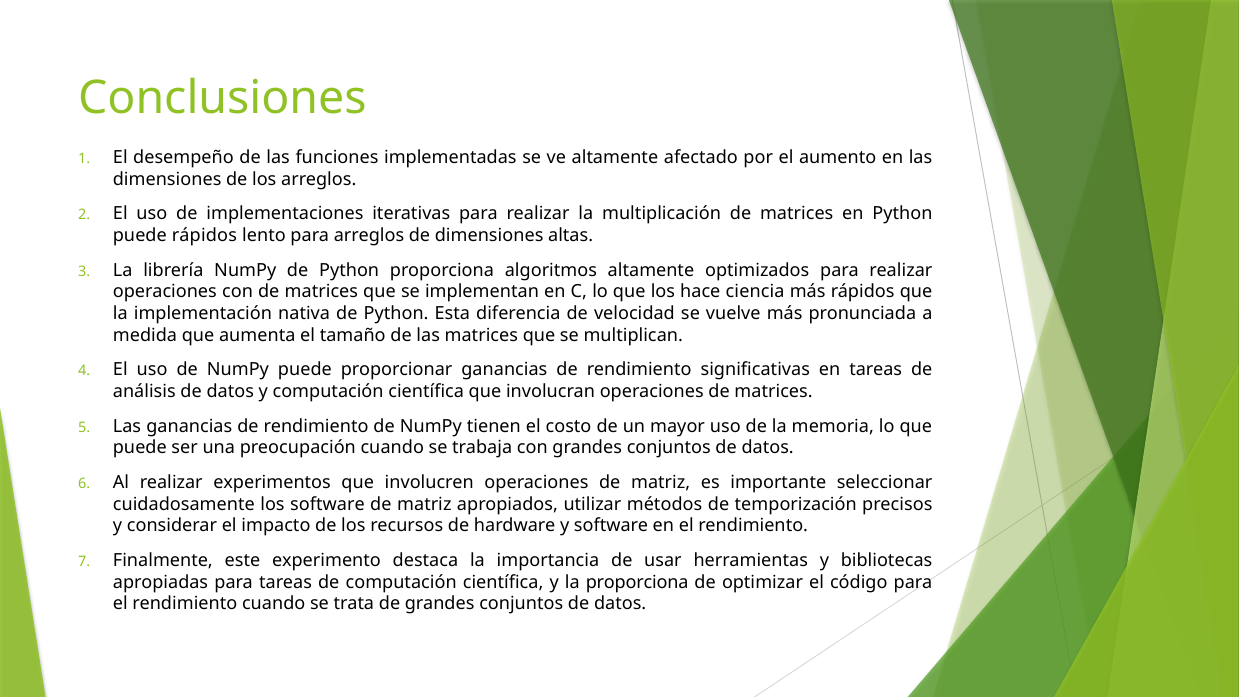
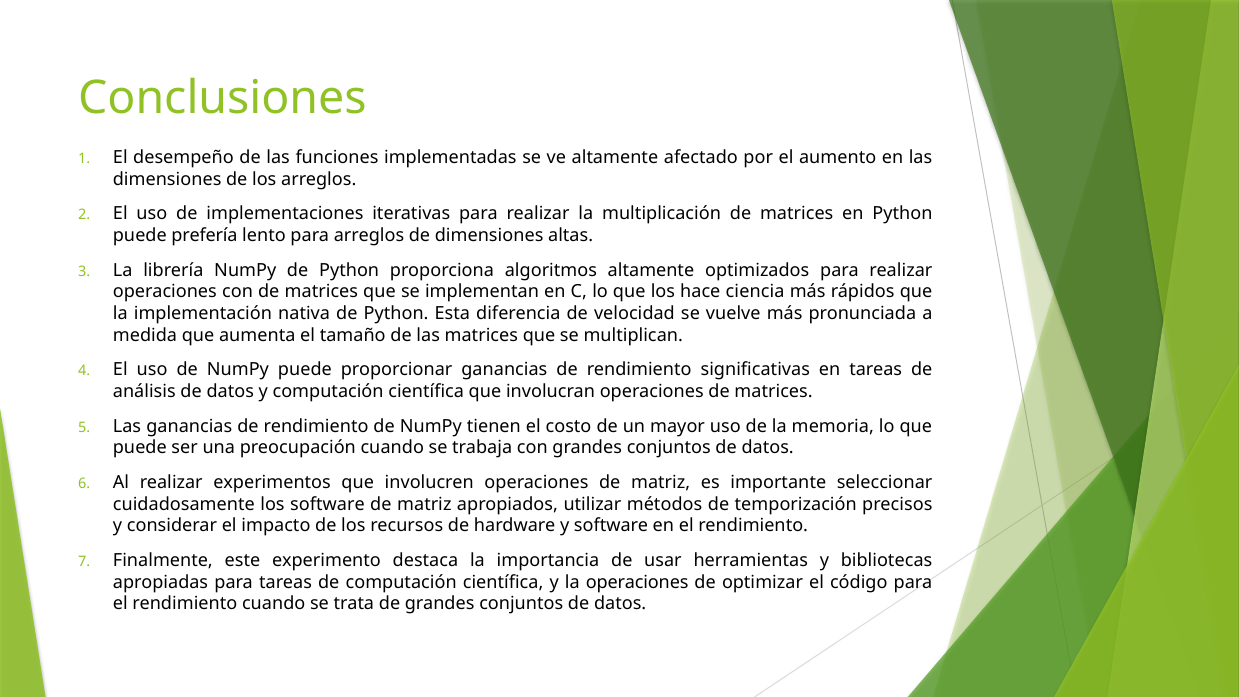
puede rápidos: rápidos -> prefería
la proporciona: proporciona -> operaciones
